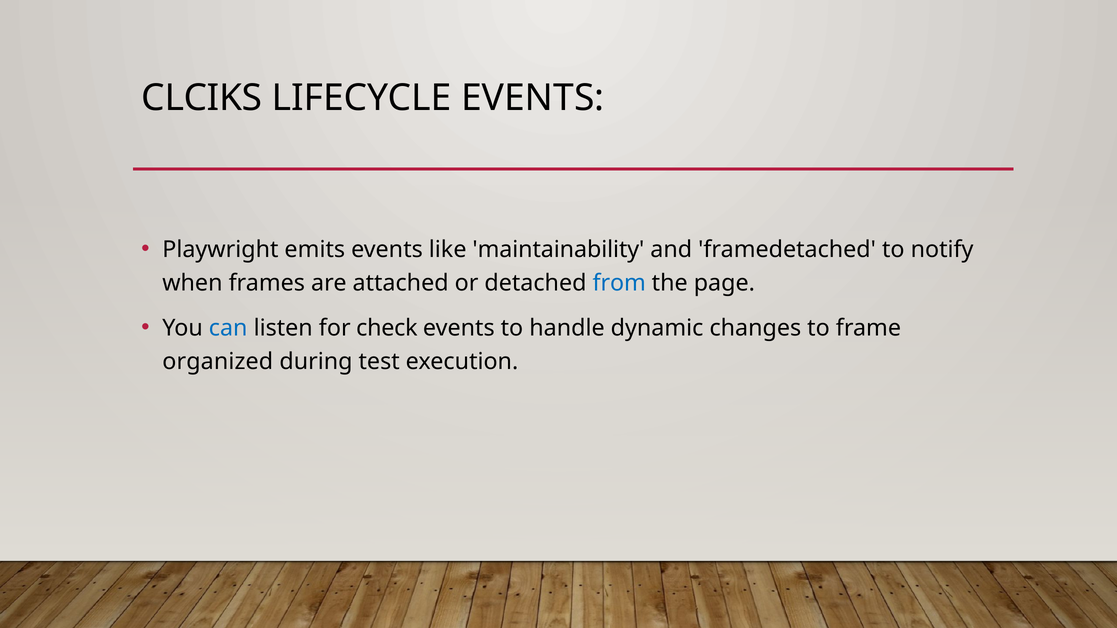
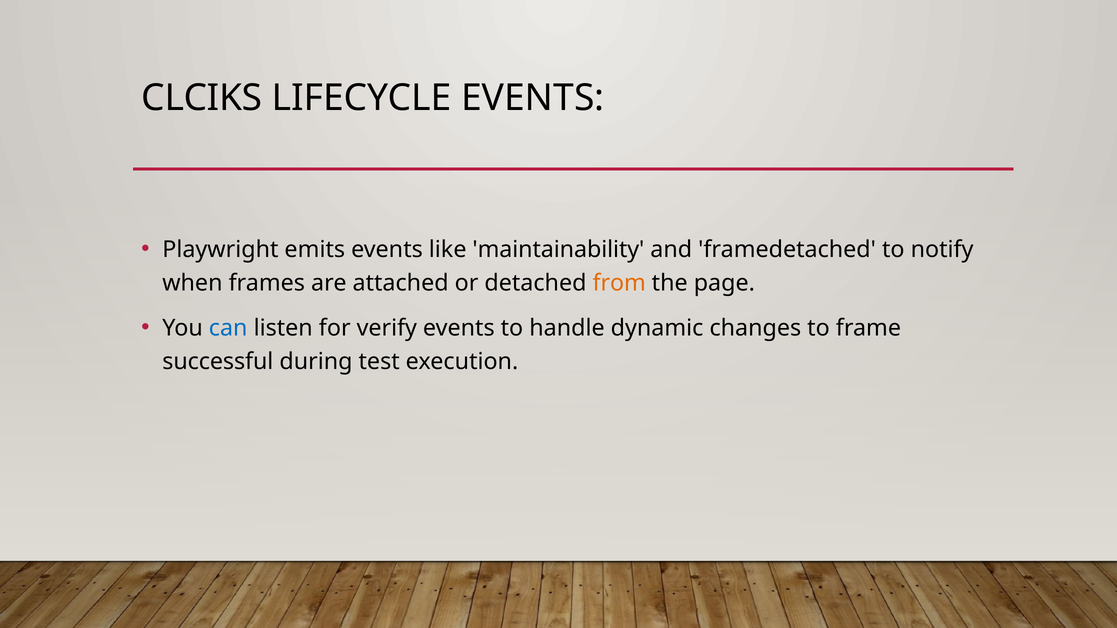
from colour: blue -> orange
check: check -> verify
organized: organized -> successful
